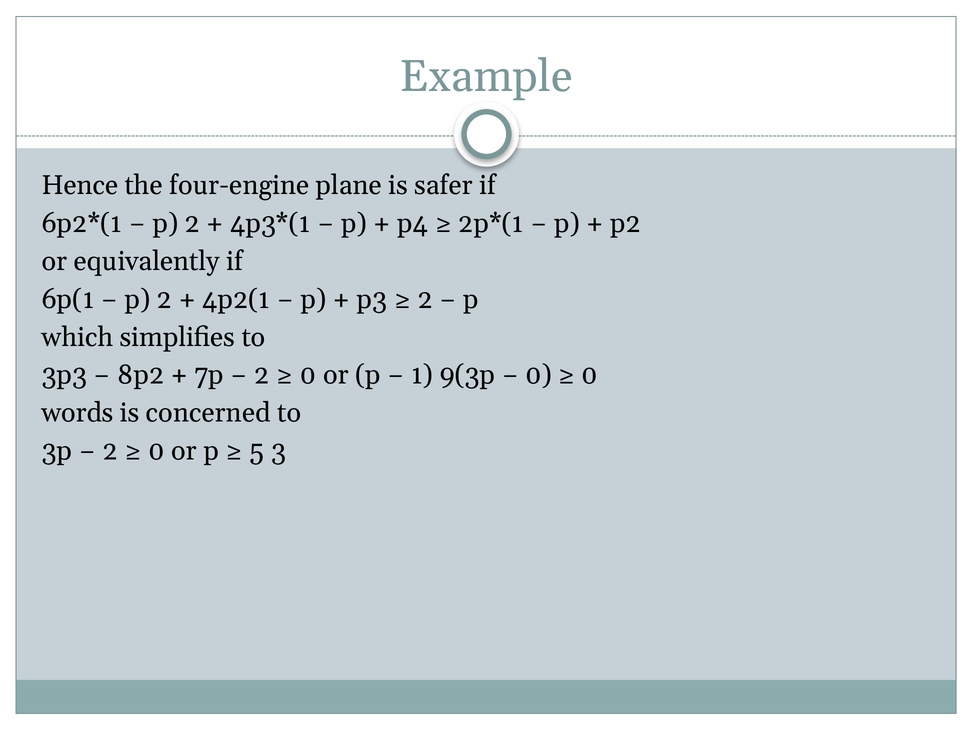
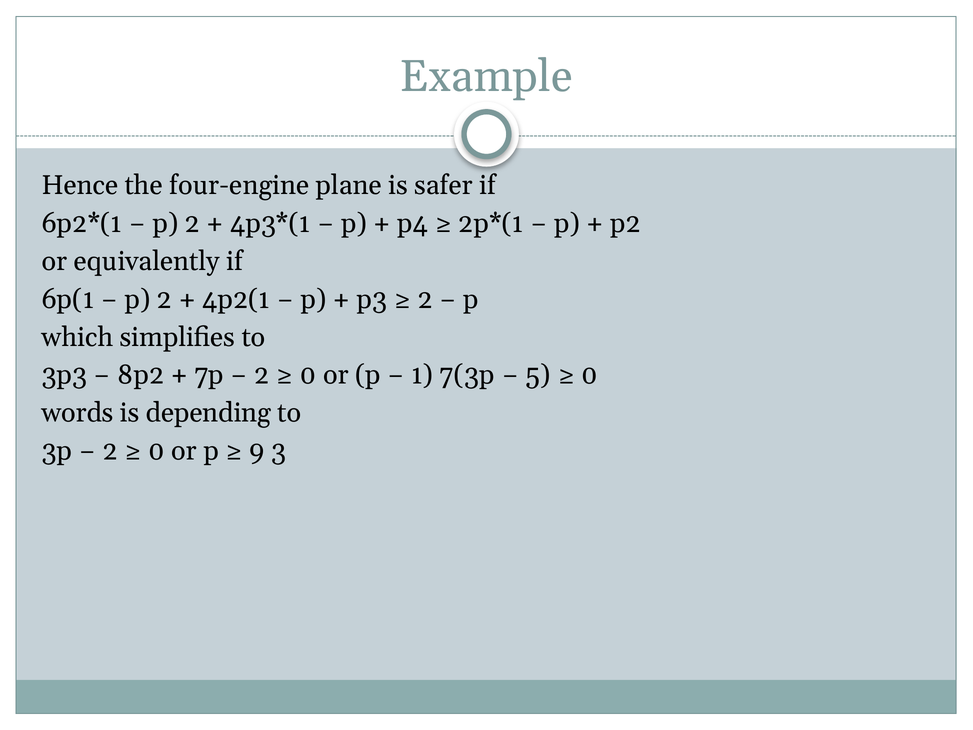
9(3p: 9(3p -> 7(3p
0 at (539, 375): 0 -> 5
concerned: concerned -> depending
5: 5 -> 9
